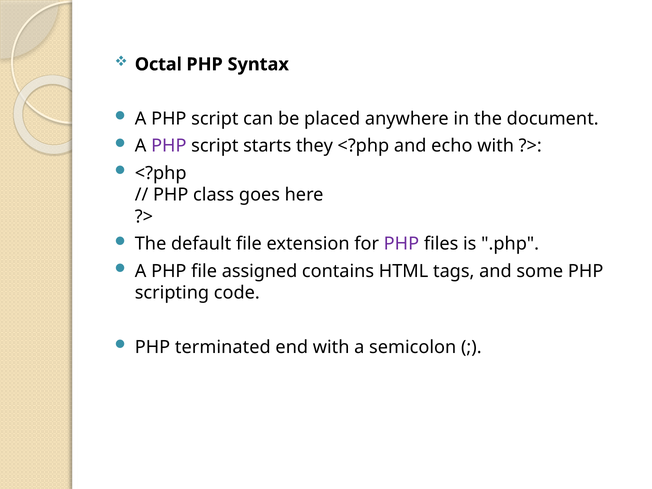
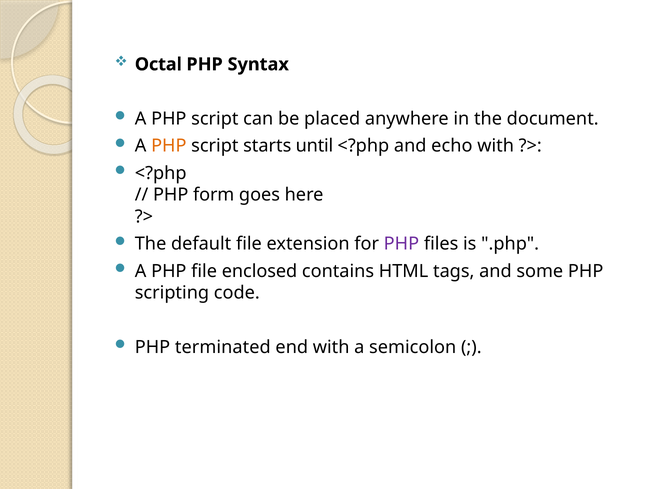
PHP at (169, 146) colour: purple -> orange
they: they -> until
class: class -> form
assigned: assigned -> enclosed
